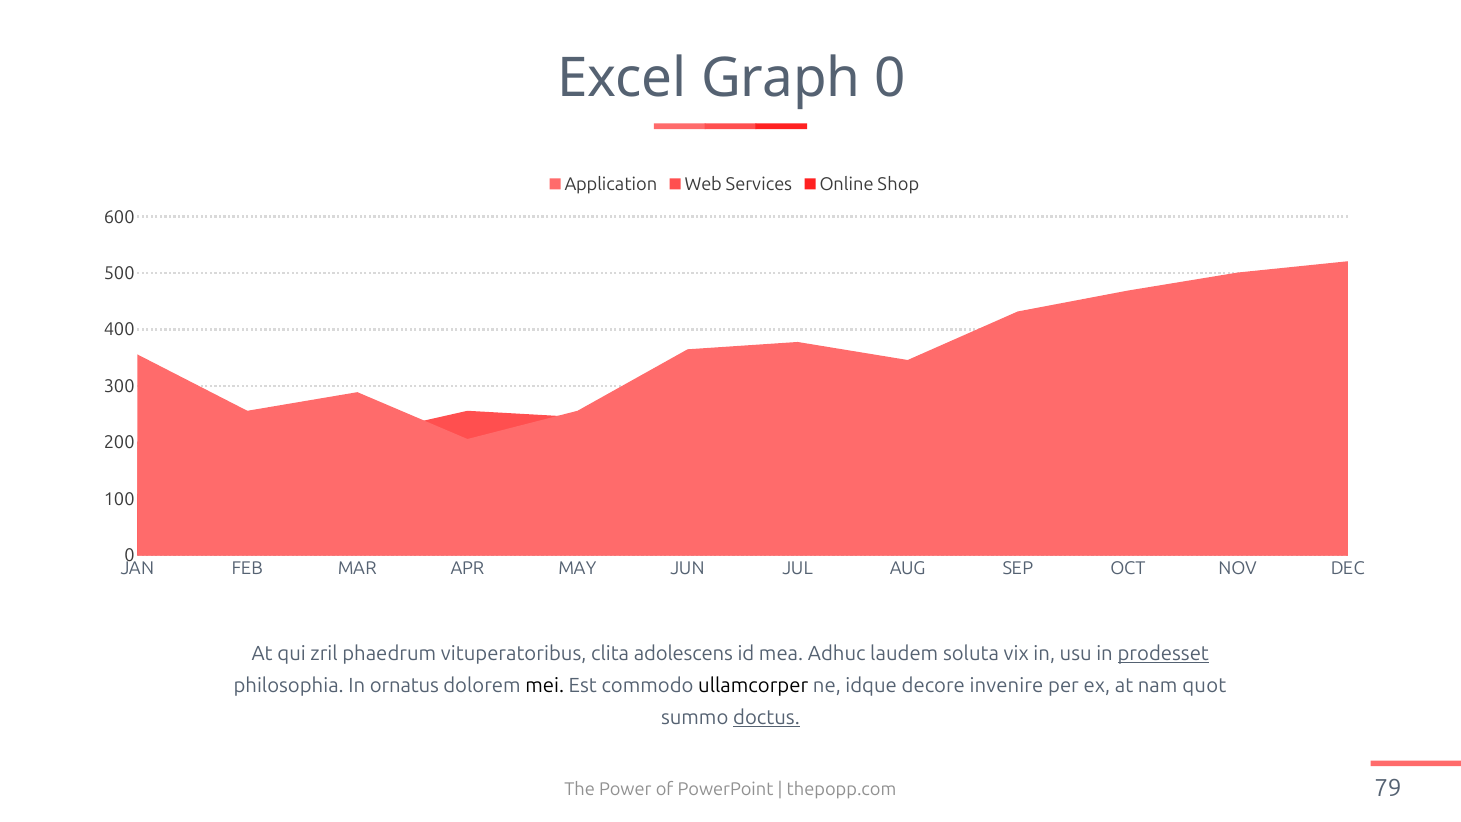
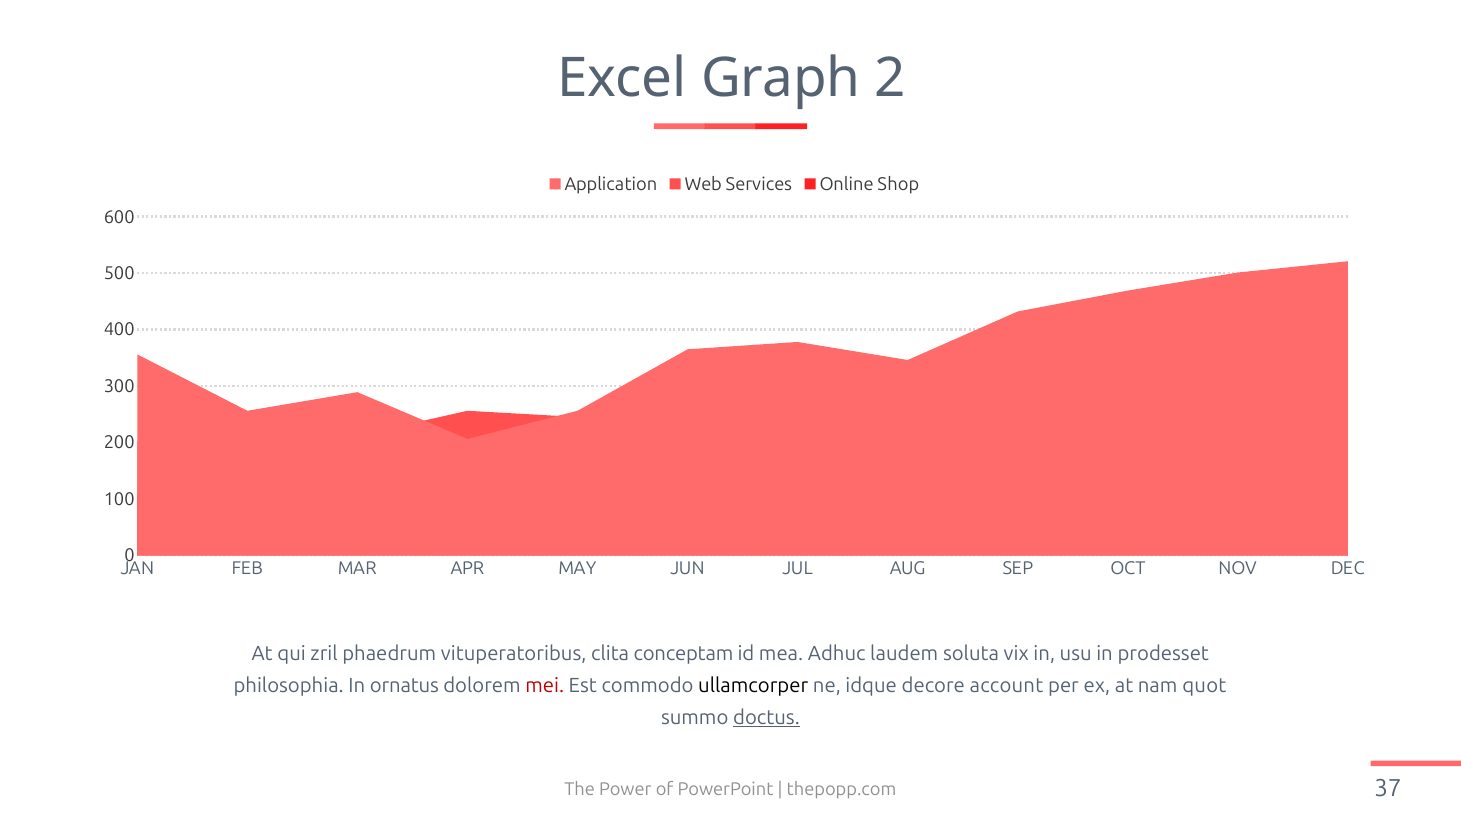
Graph 0: 0 -> 2
adolescens: adolescens -> conceptam
prodesset underline: present -> none
mei colour: black -> red
invenire: invenire -> account
79: 79 -> 37
